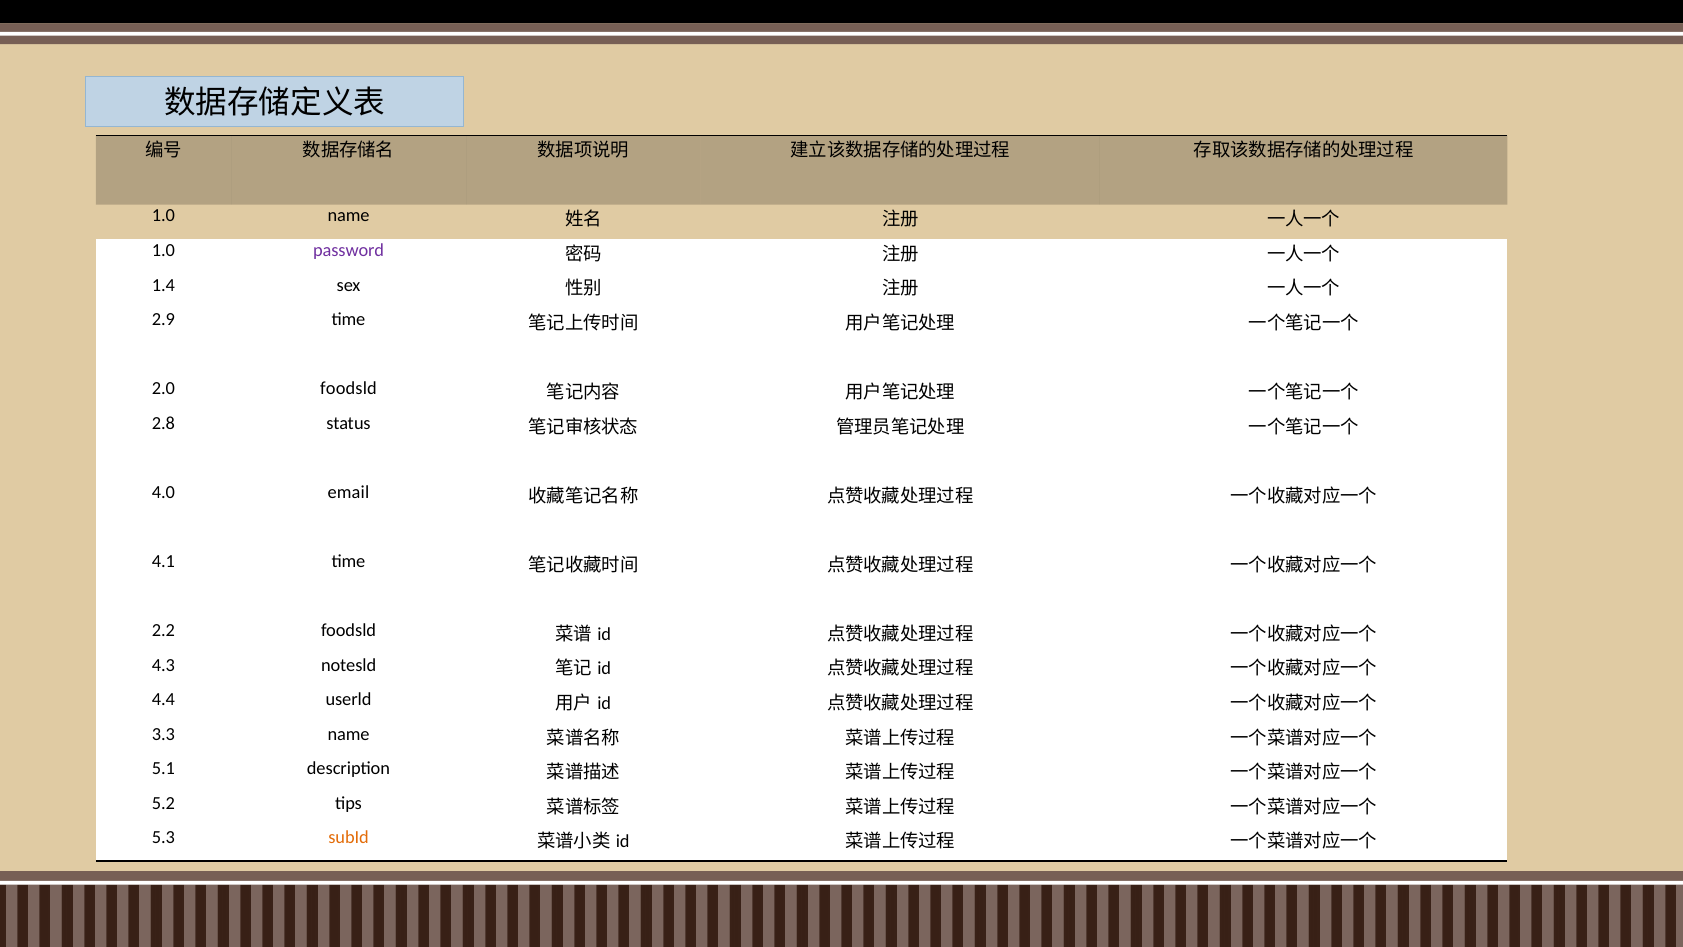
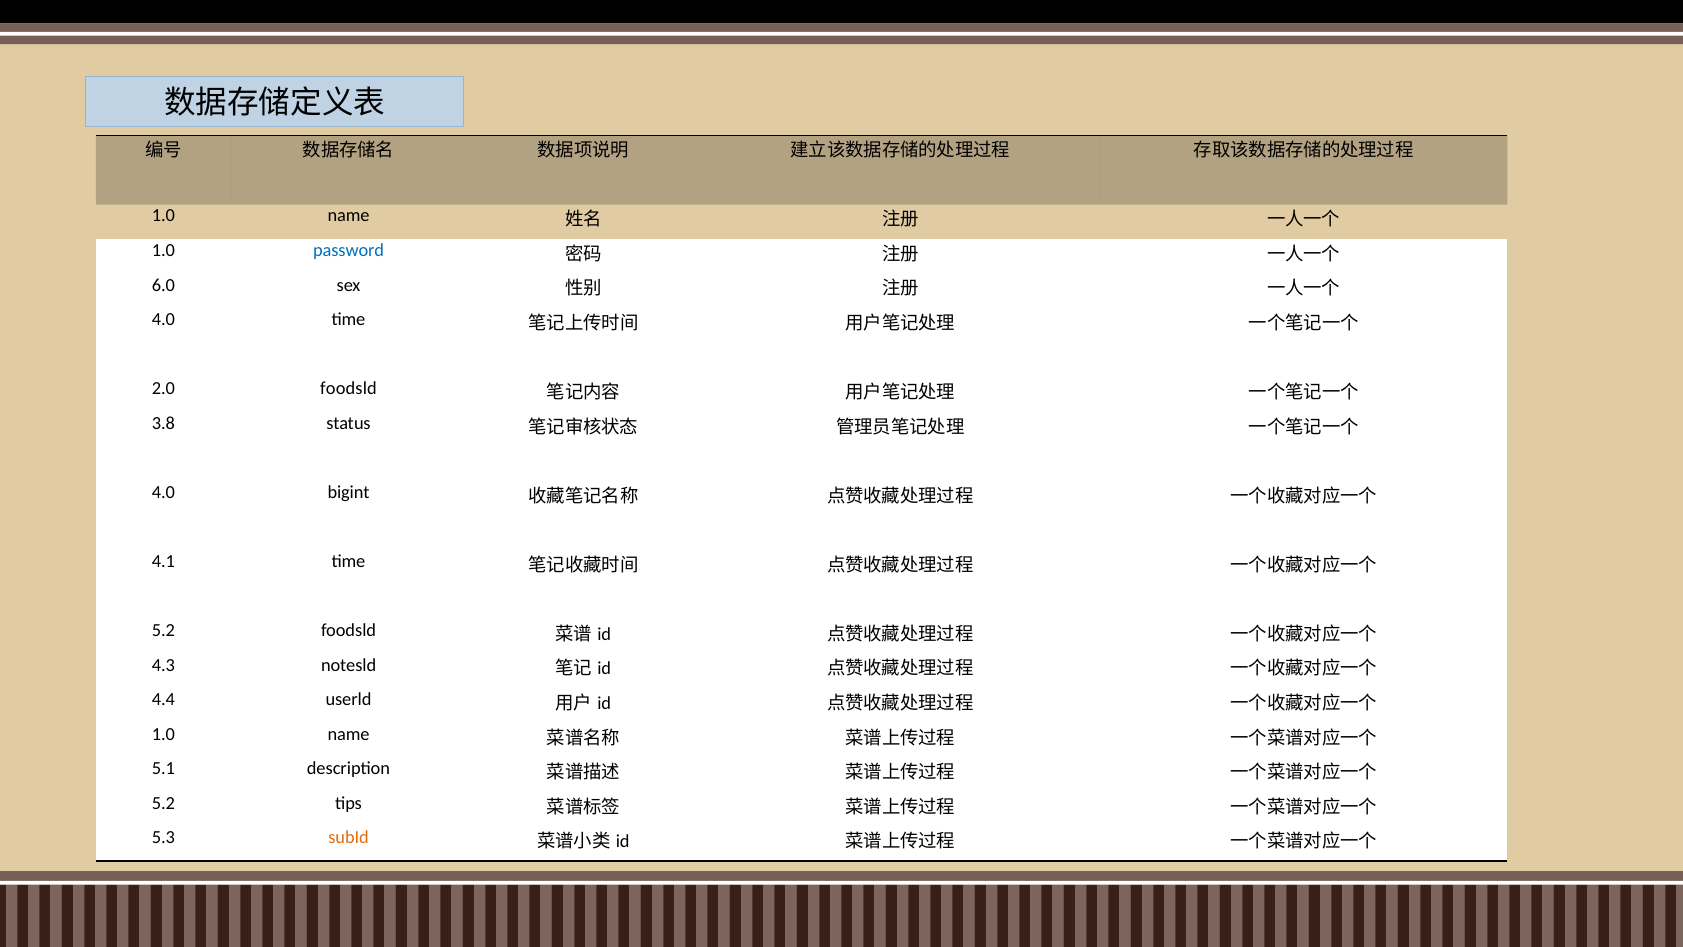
password colour: purple -> blue
1.4: 1.4 -> 6.0
2.9 at (163, 320): 2.9 -> 4.0
2.8: 2.8 -> 3.8
email: email -> bigint
2.2 at (163, 630): 2.2 -> 5.2
3.3 at (163, 734): 3.3 -> 1.0
